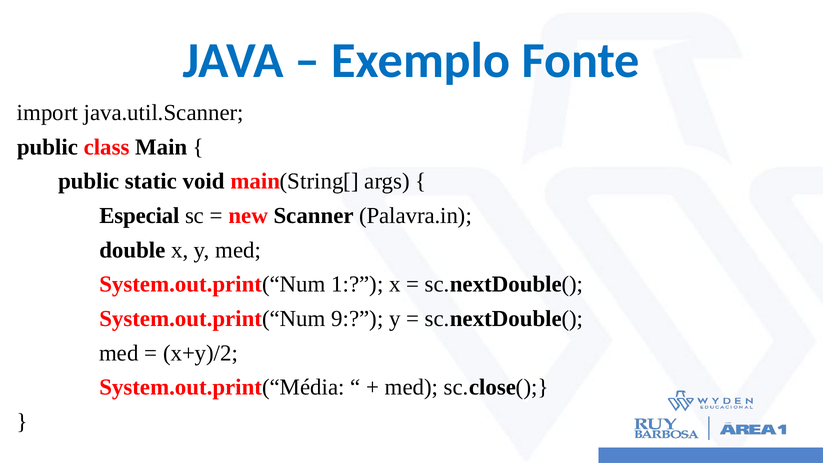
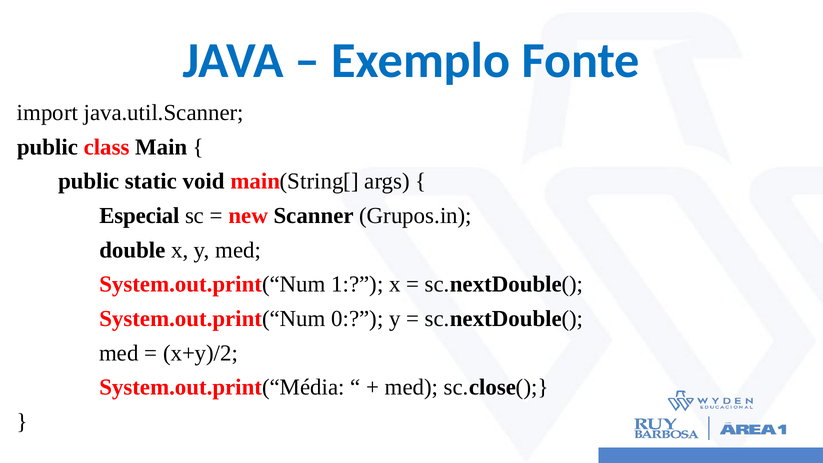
Palavra.in: Palavra.in -> Grupos.in
9: 9 -> 0
